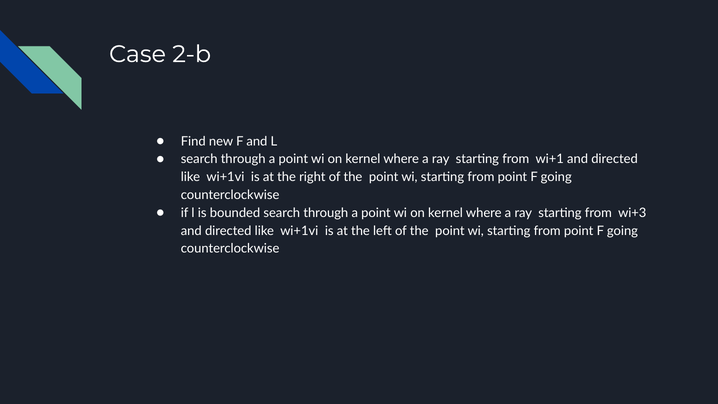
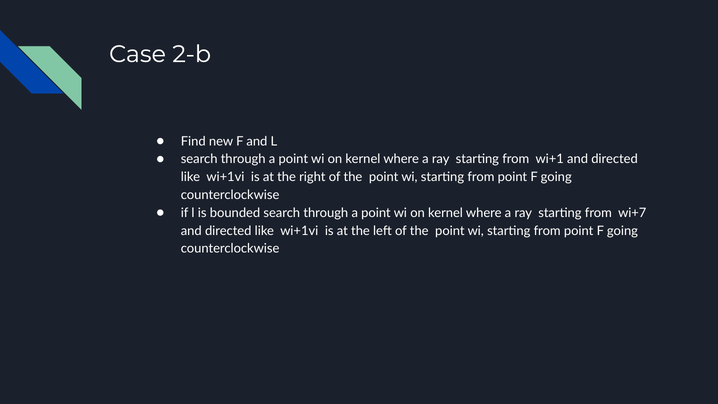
wi+3: wi+3 -> wi+7
